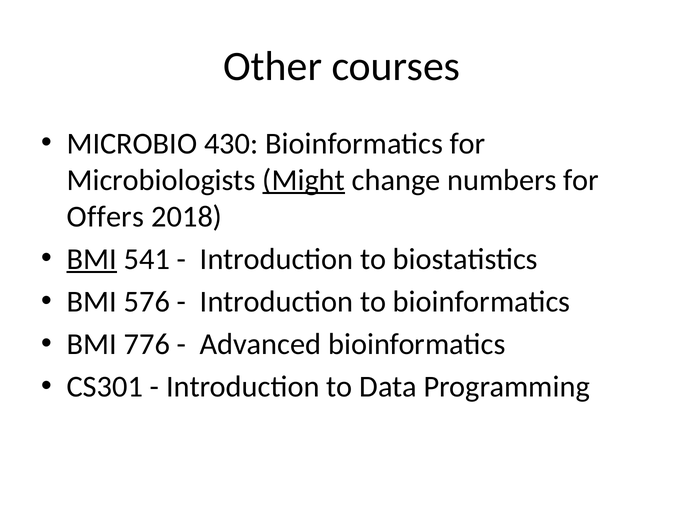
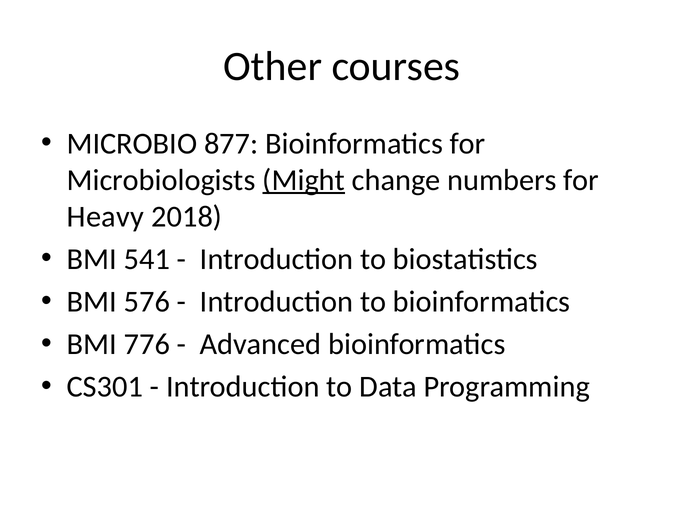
430: 430 -> 877
Offers: Offers -> Heavy
BMI at (92, 259) underline: present -> none
